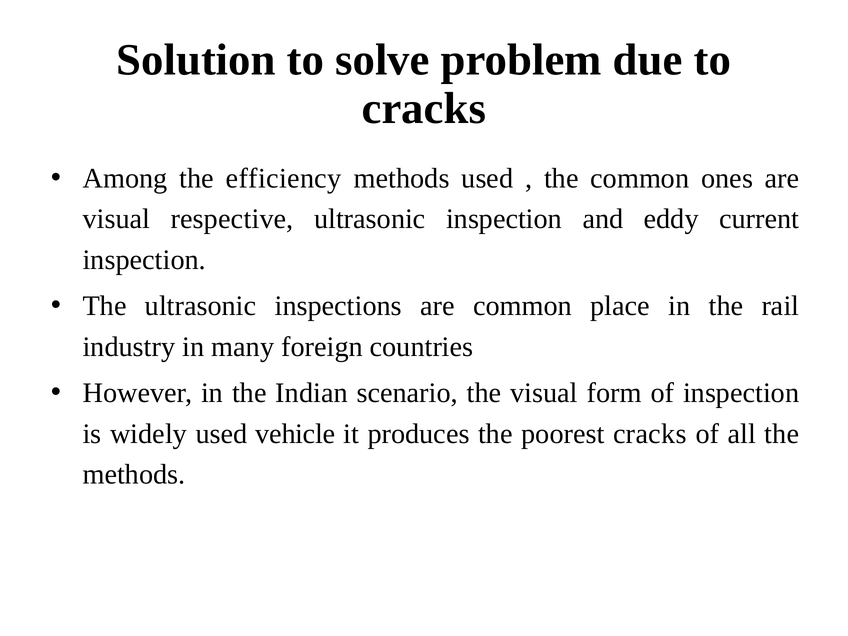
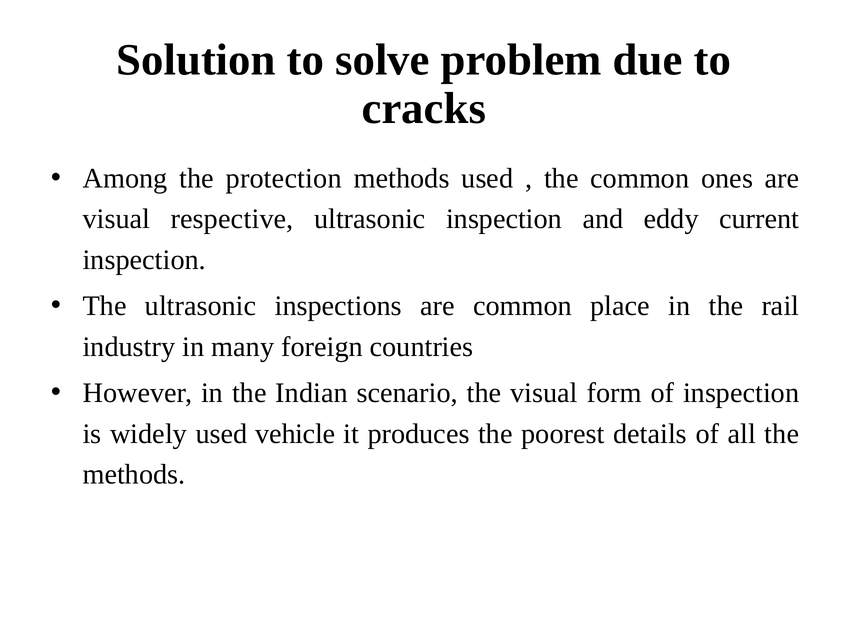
efficiency: efficiency -> protection
poorest cracks: cracks -> details
